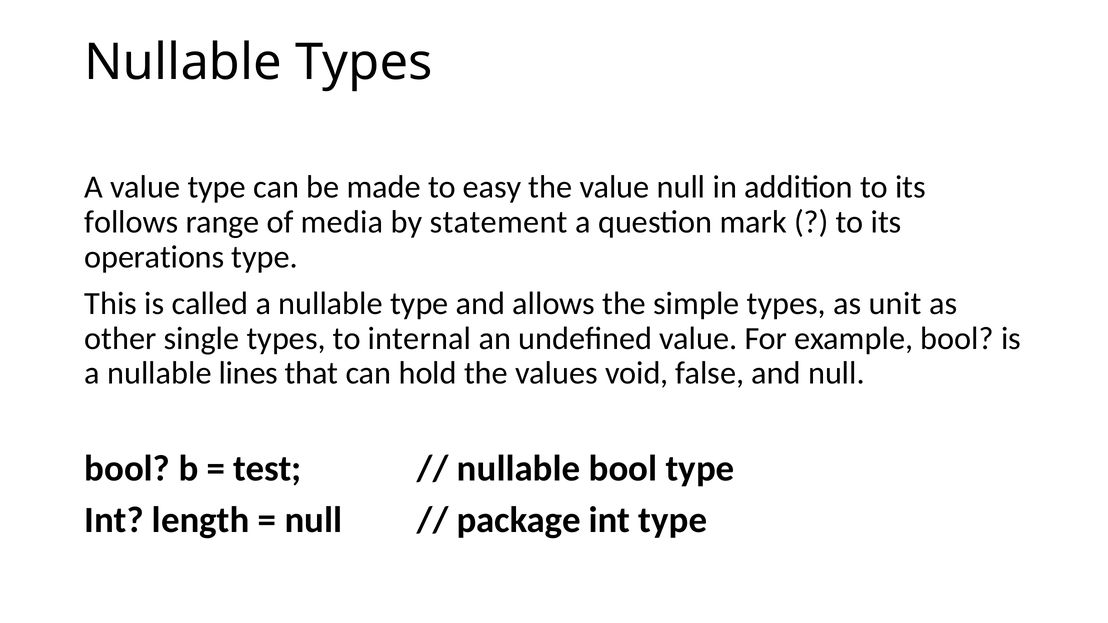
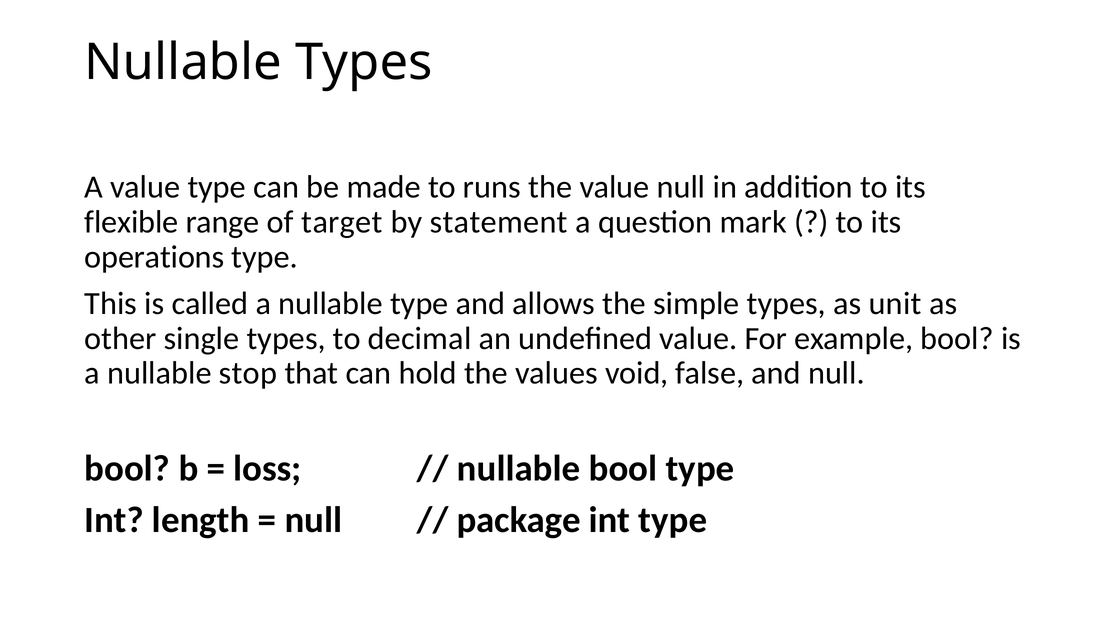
easy: easy -> runs
follows: follows -> flexible
media: media -> target
internal: internal -> decimal
lines: lines -> stop
test: test -> loss
